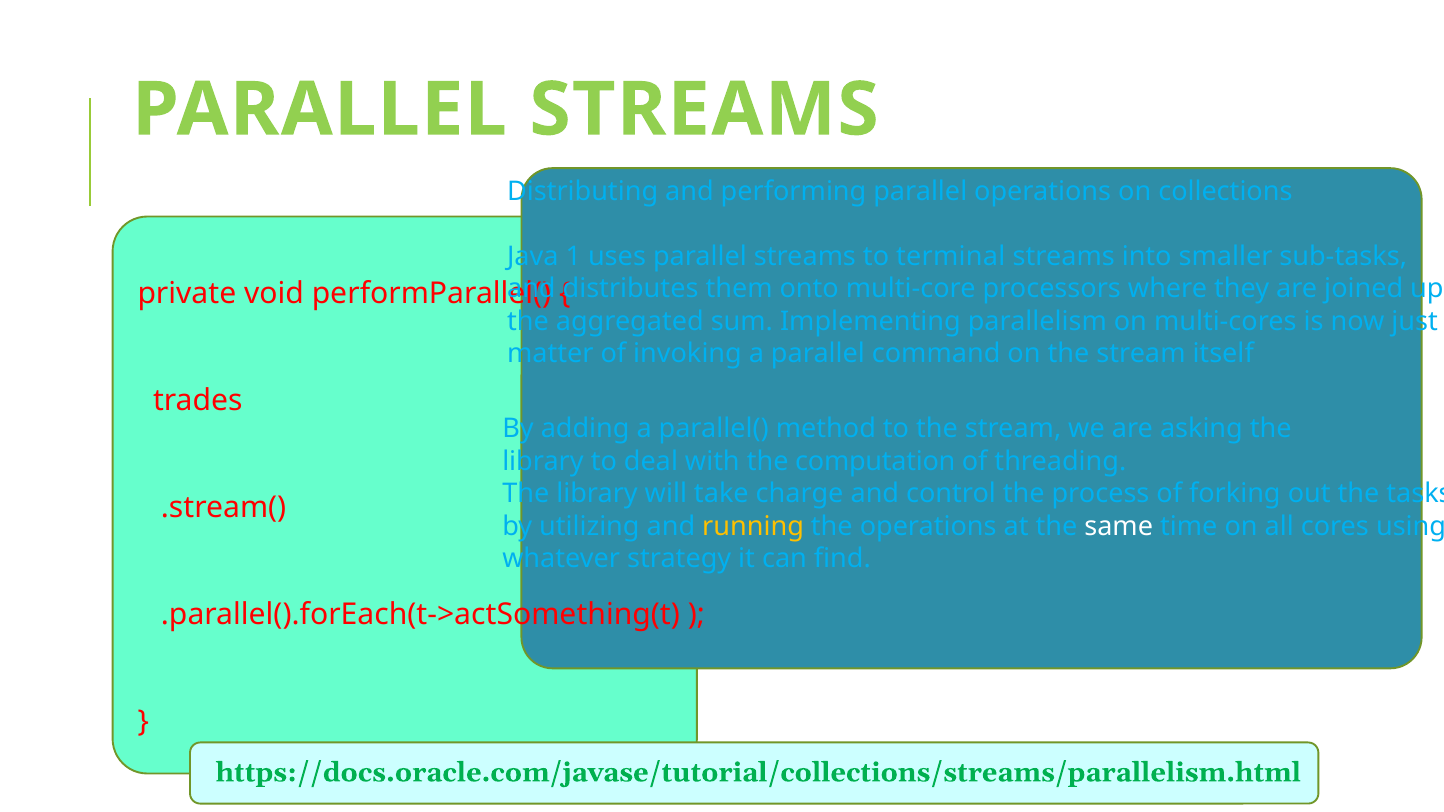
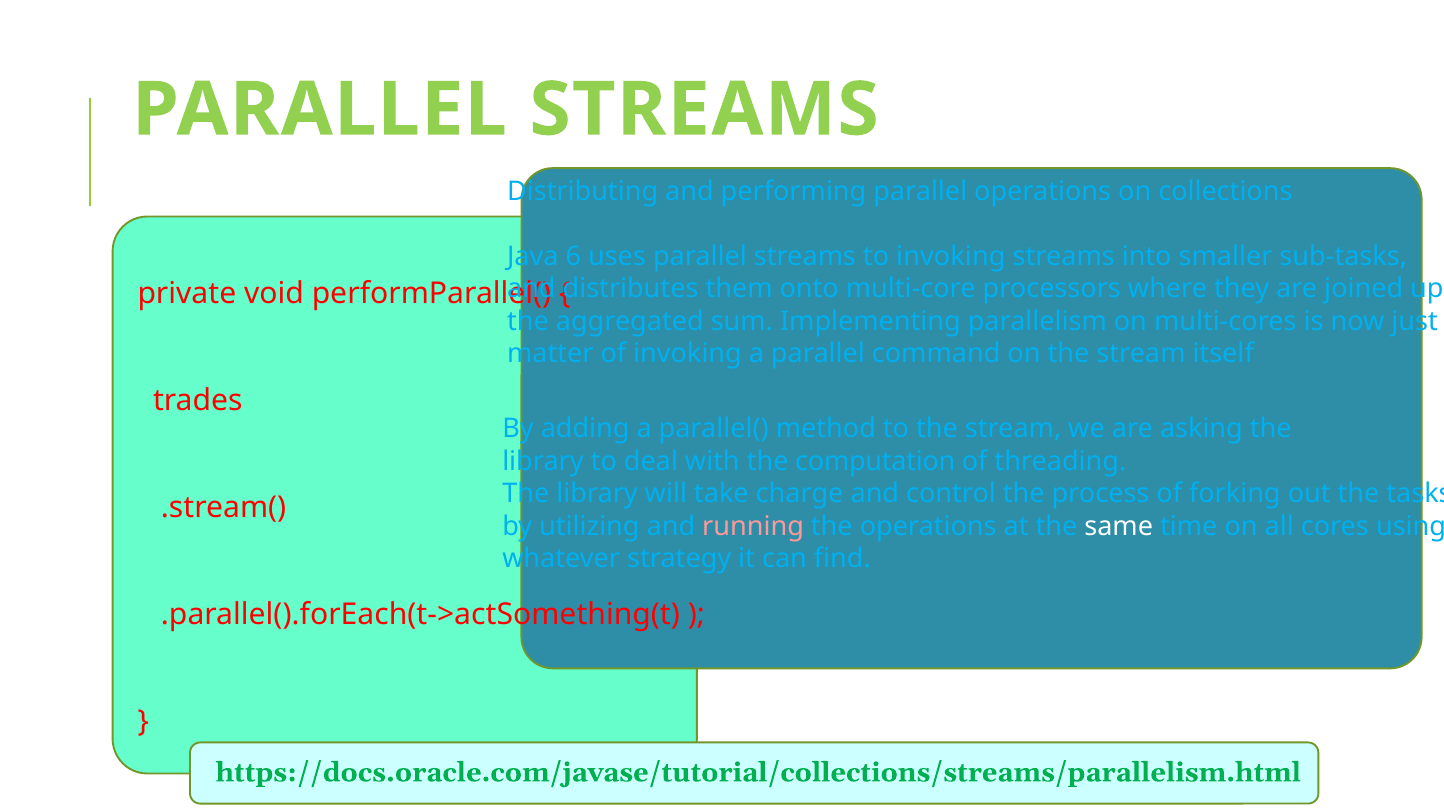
1: 1 -> 6
to terminal: terminal -> invoking
running colour: yellow -> pink
